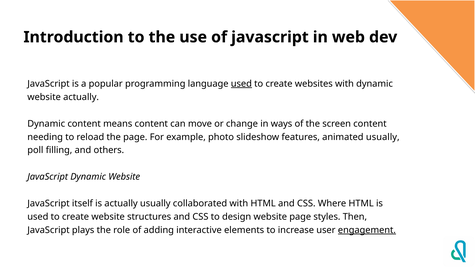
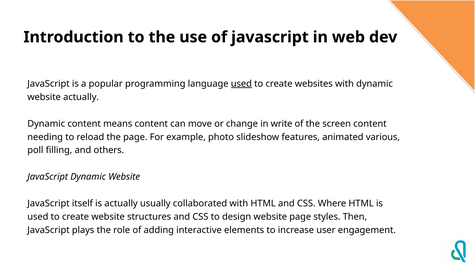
ways: ways -> write
animated usually: usually -> various
engagement underline: present -> none
